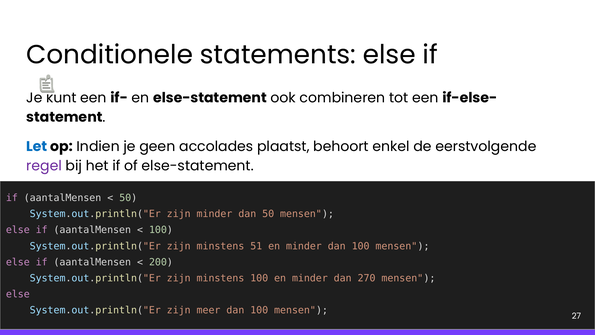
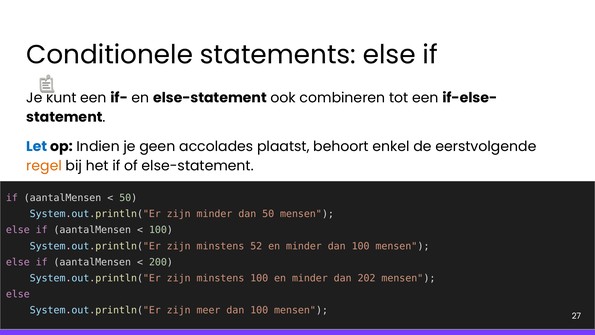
regel colour: purple -> orange
51: 51 -> 52
270: 270 -> 202
